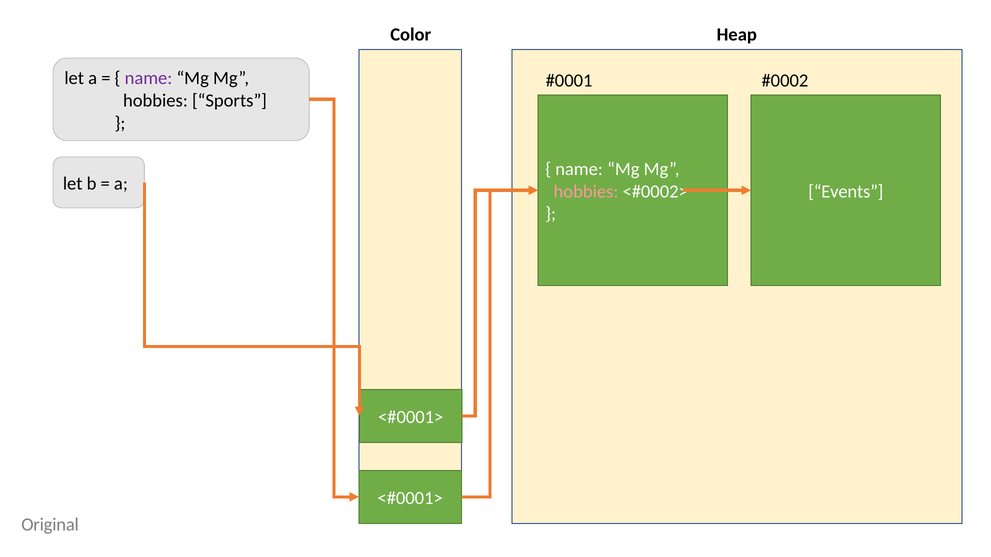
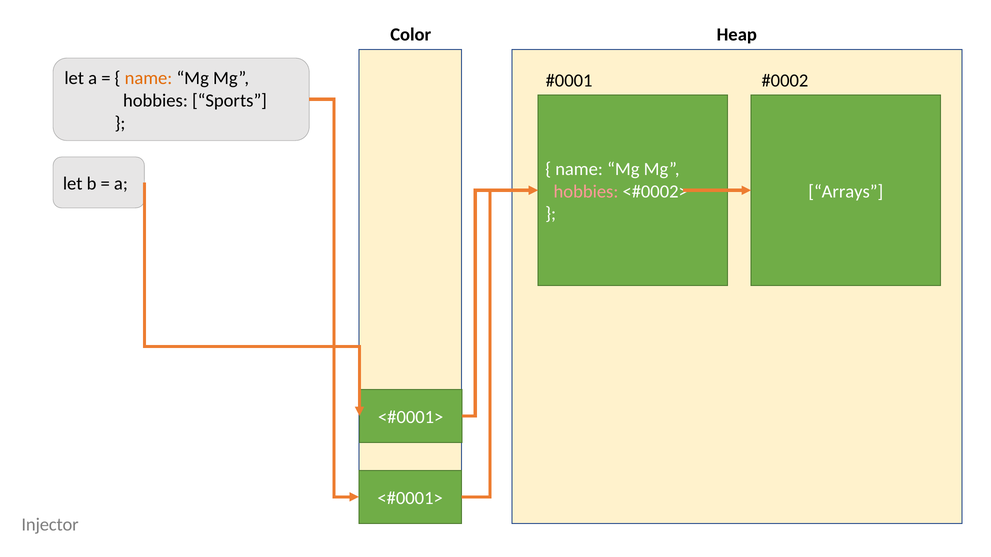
name at (148, 78) colour: purple -> orange
Events: Events -> Arrays
Original: Original -> Injector
